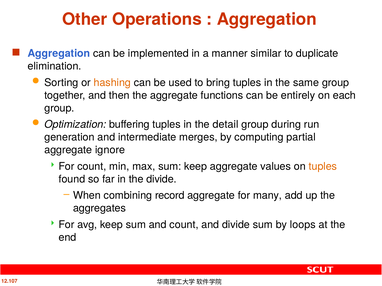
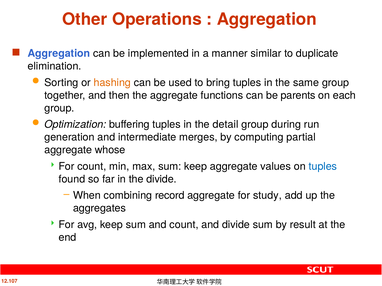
entirely: entirely -> parents
ignore: ignore -> whose
tuples at (323, 167) colour: orange -> blue
many: many -> study
loops: loops -> result
